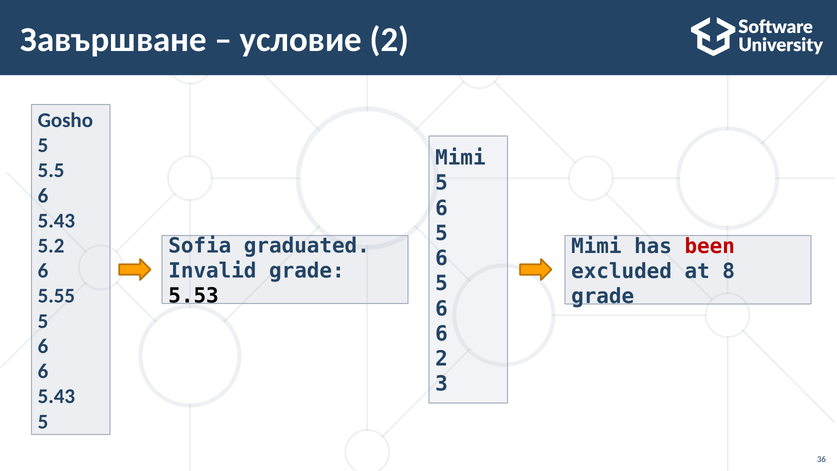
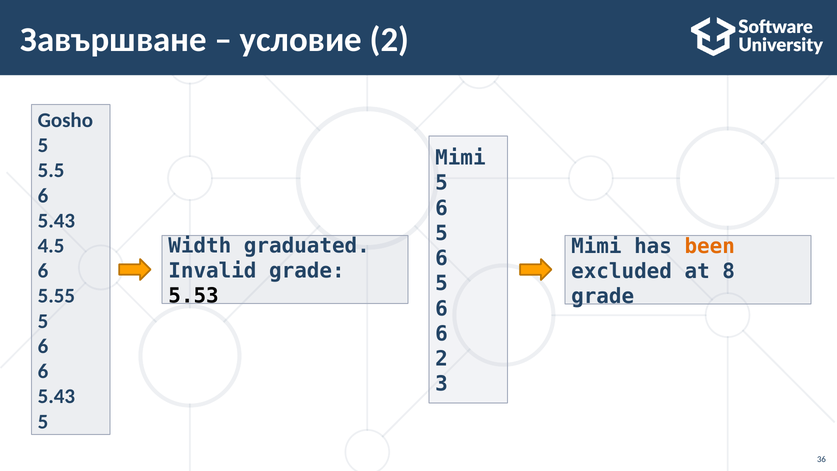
Sofia: Sofia -> Width
been colour: red -> orange
5.2: 5.2 -> 4.5
